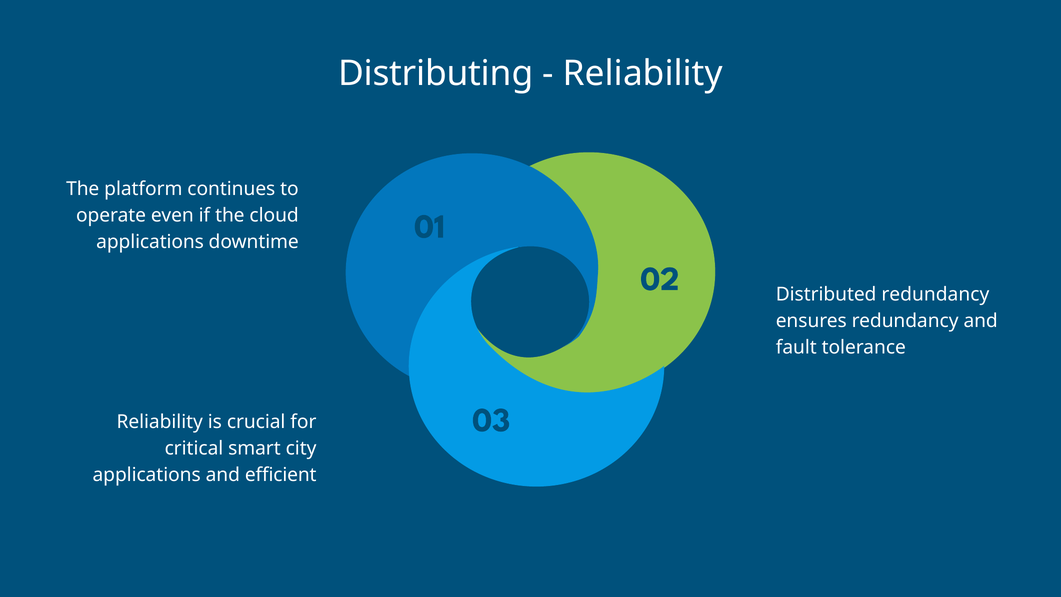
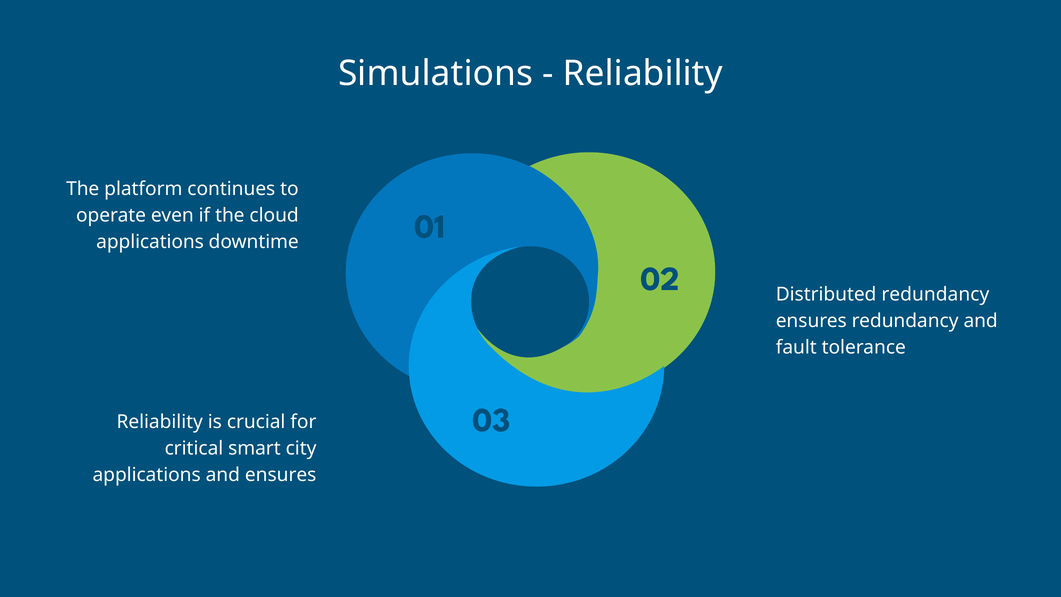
Distributing: Distributing -> Simulations
and efficient: efficient -> ensures
